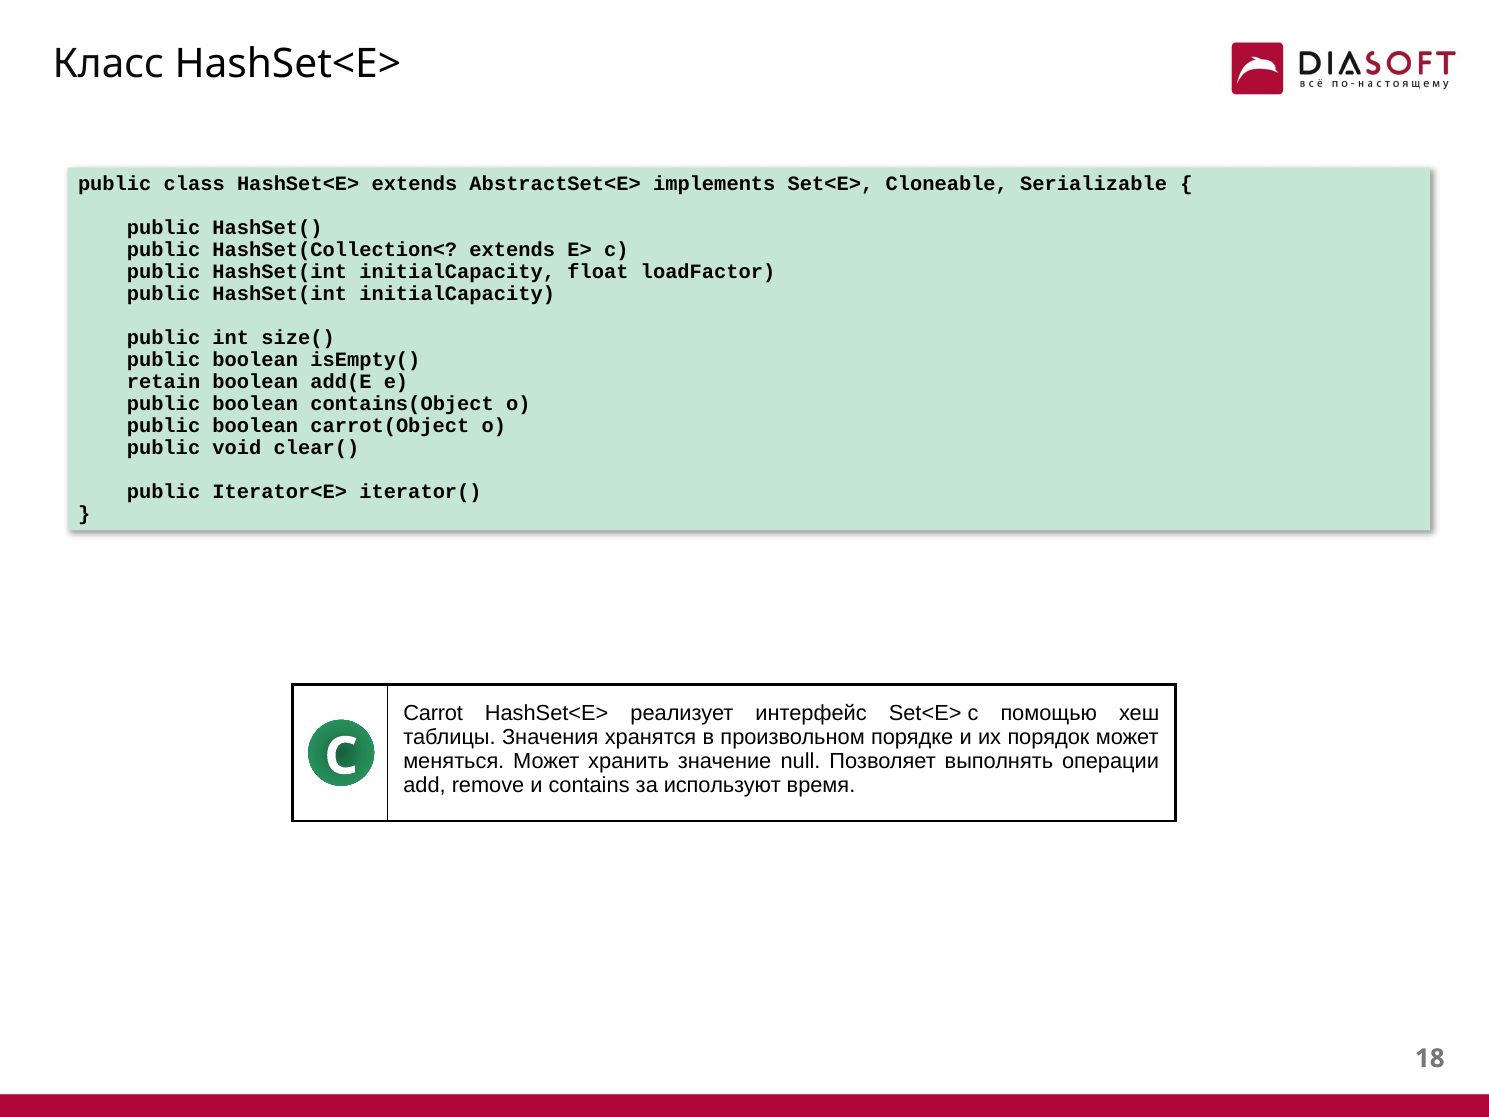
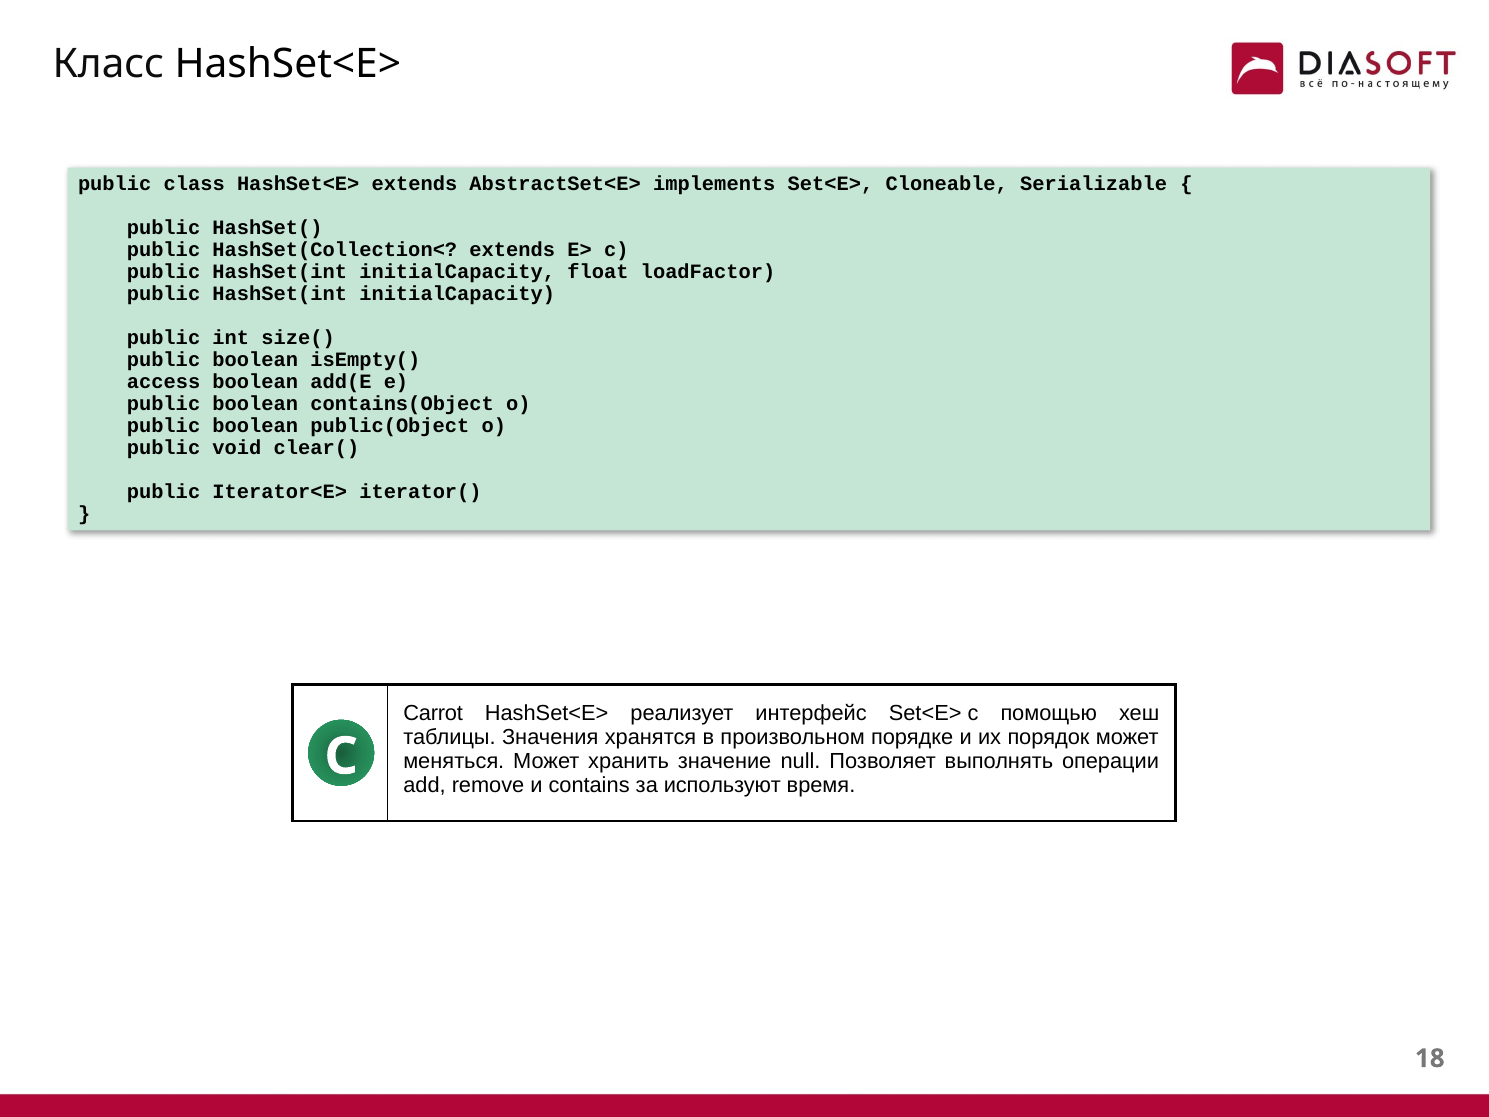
retain: retain -> access
carrot(Object: carrot(Object -> public(Object
